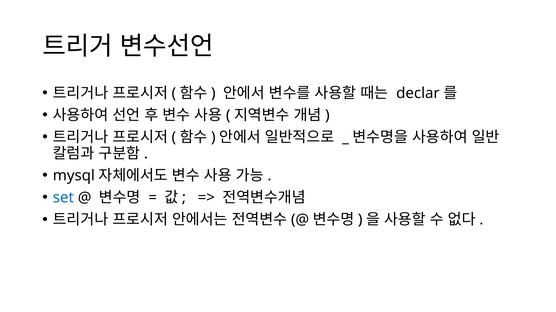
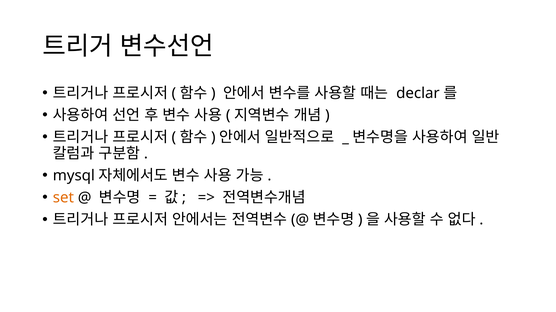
set colour: blue -> orange
